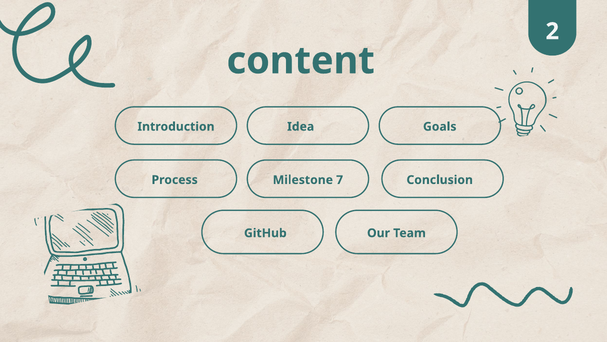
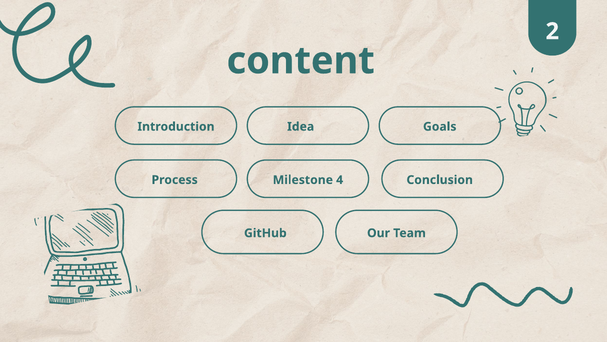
7: 7 -> 4
